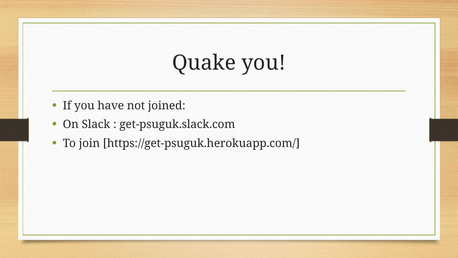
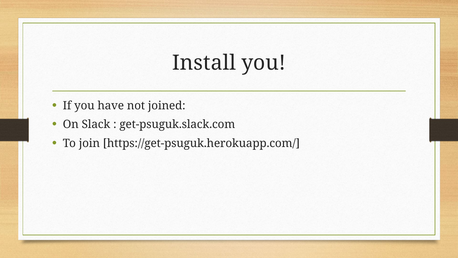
Quake: Quake -> Install
